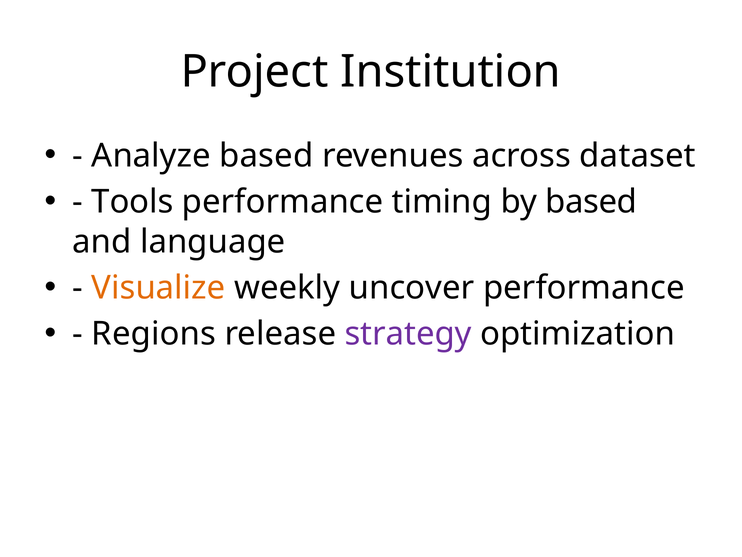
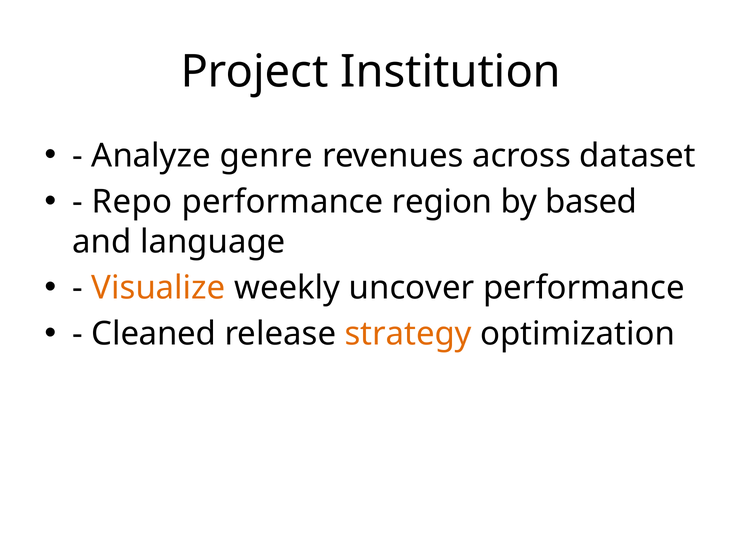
Analyze based: based -> genre
Tools: Tools -> Repo
timing: timing -> region
Regions: Regions -> Cleaned
strategy colour: purple -> orange
